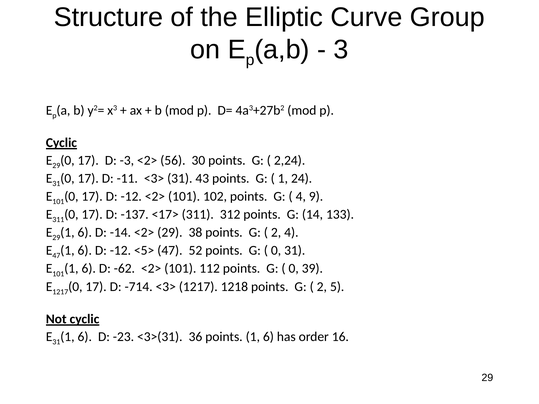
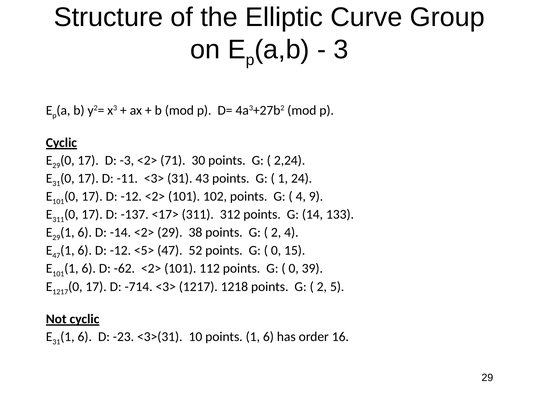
56: 56 -> 71
0 31: 31 -> 15
36: 36 -> 10
